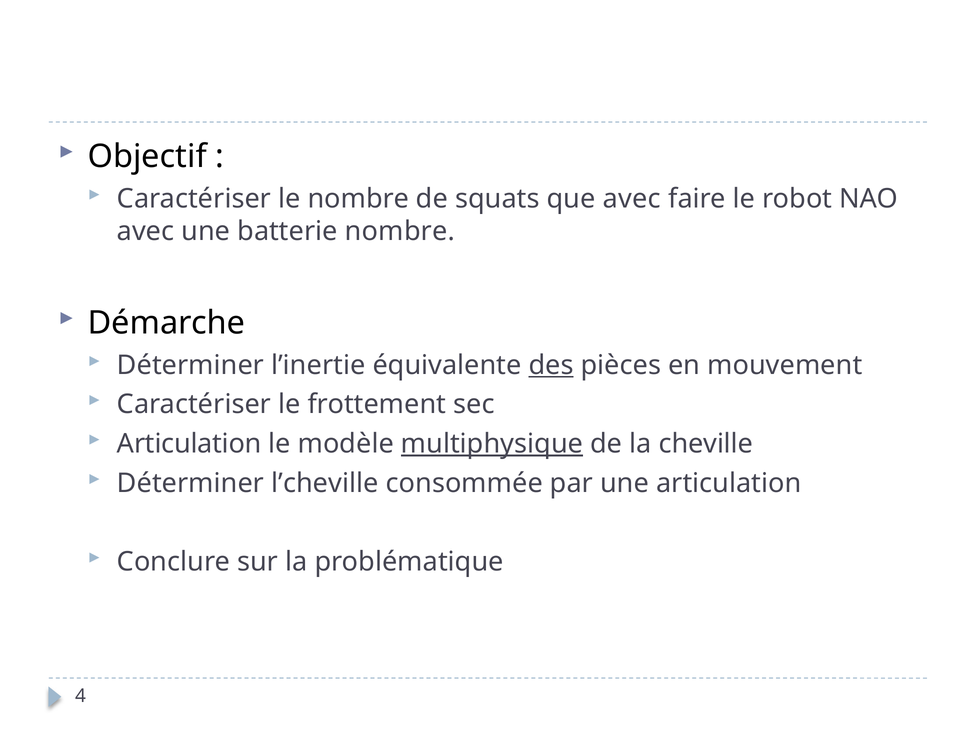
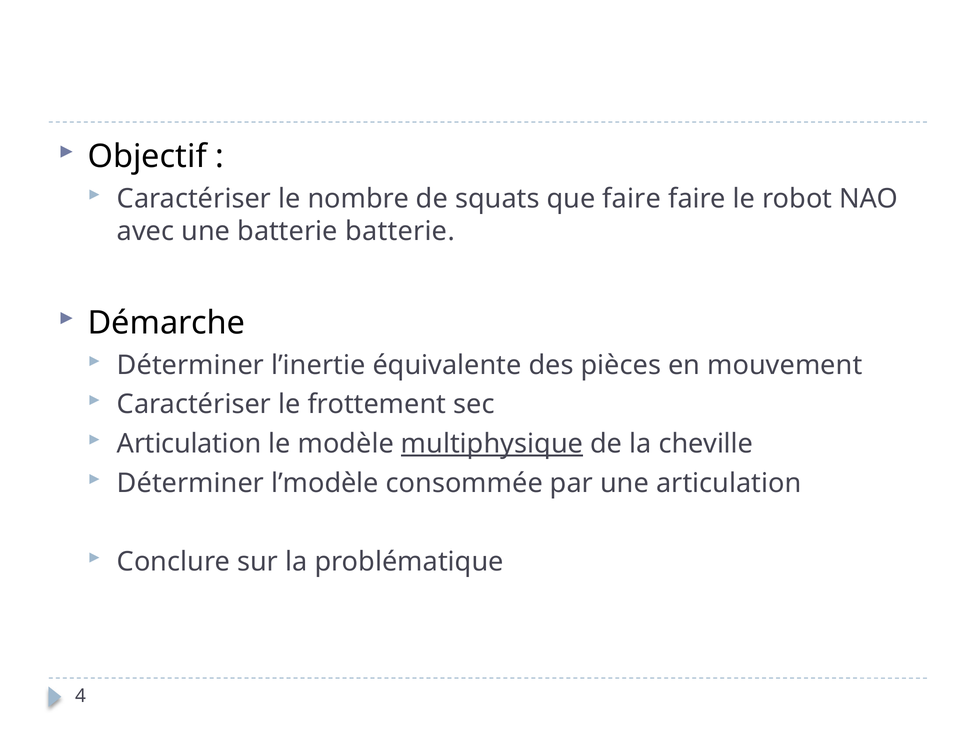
que avec: avec -> faire
batterie nombre: nombre -> batterie
des underline: present -> none
l’cheville: l’cheville -> l’modèle
